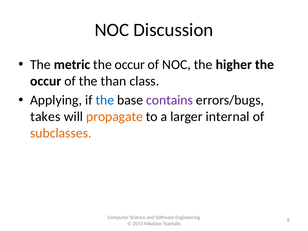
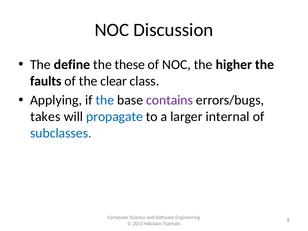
metric: metric -> define
occur at (130, 65): occur -> these
occur at (46, 81): occur -> faults
than: than -> clear
propagate colour: orange -> blue
subclasses colour: orange -> blue
